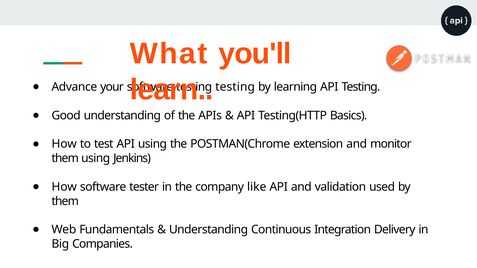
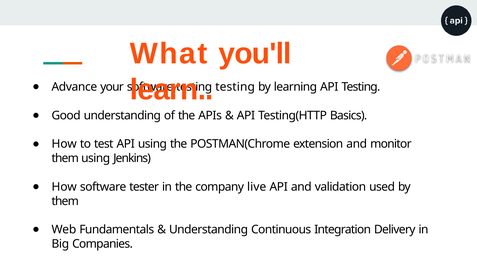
like: like -> live
